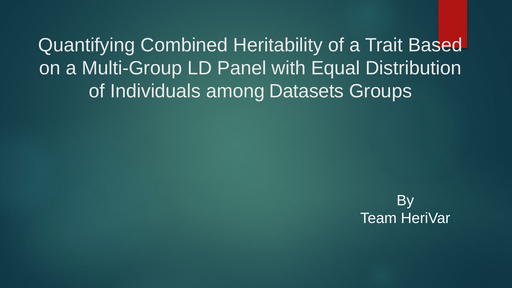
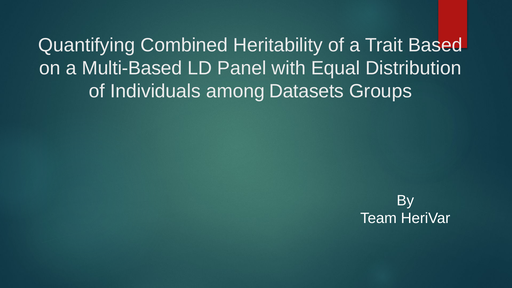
Multi-Group: Multi-Group -> Multi-Based
